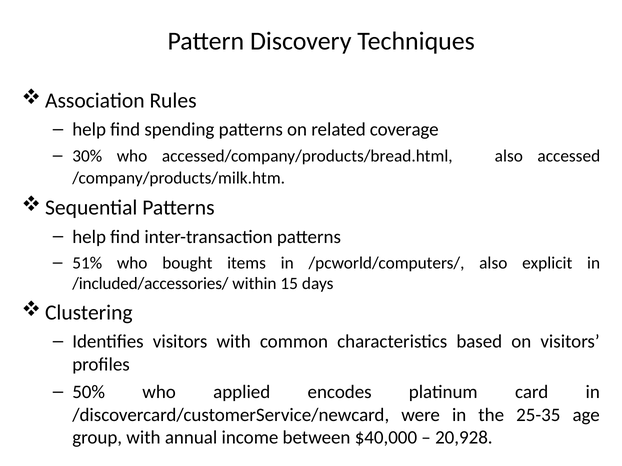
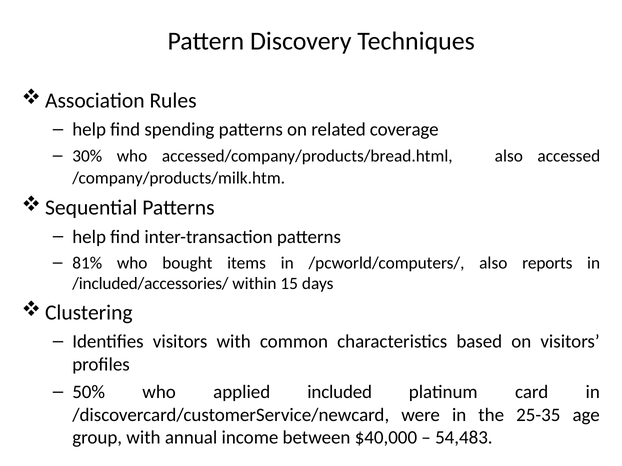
51%: 51% -> 81%
explicit: explicit -> reports
encodes: encodes -> included
20,928: 20,928 -> 54,483
